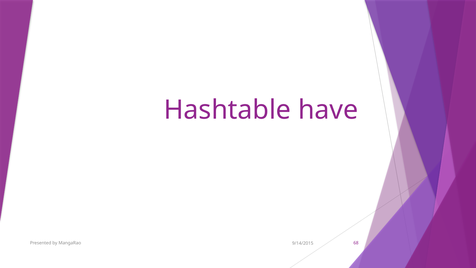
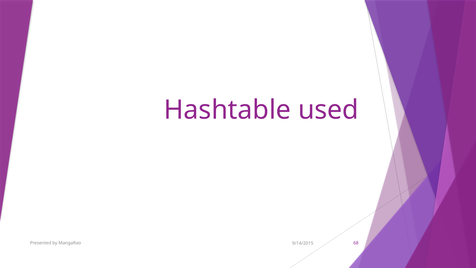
have: have -> used
